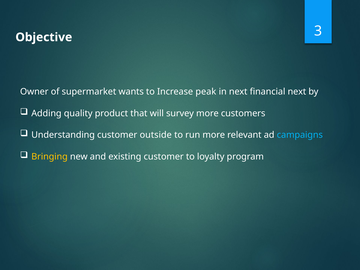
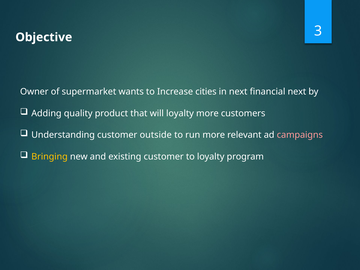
peak: peak -> cities
will survey: survey -> loyalty
campaigns colour: light blue -> pink
